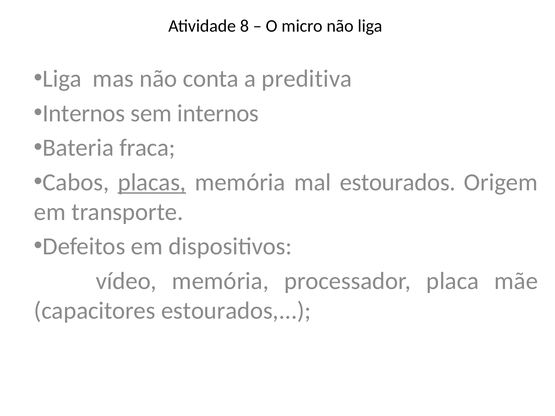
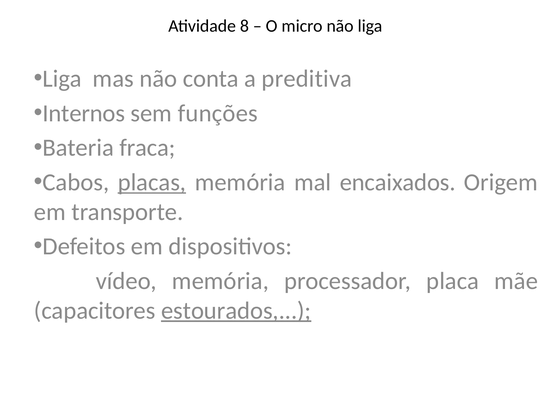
sem internos: internos -> funções
mal estourados: estourados -> encaixados
estourados at (236, 311) underline: none -> present
